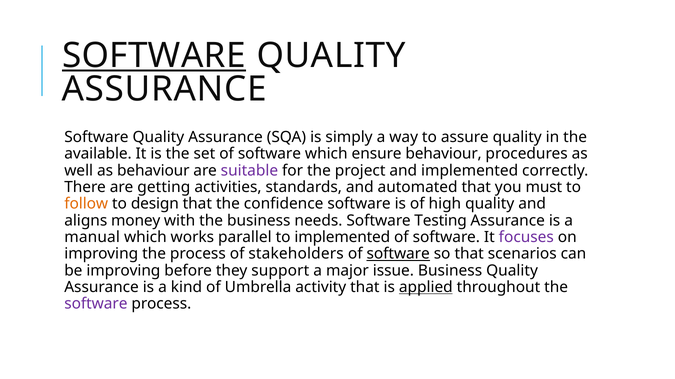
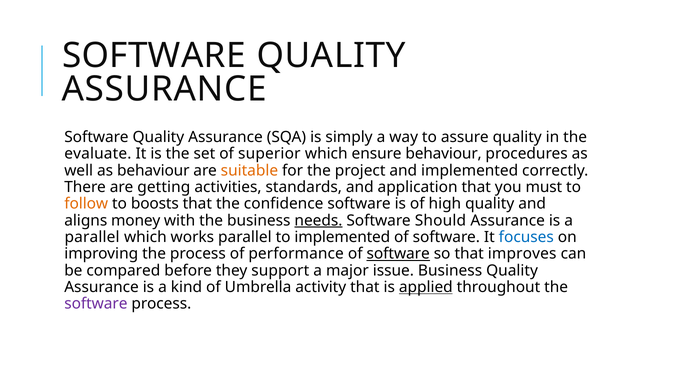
SOFTWARE at (154, 56) underline: present -> none
available: available -> evaluate
set of software: software -> superior
suitable colour: purple -> orange
automated: automated -> application
design: design -> boosts
needs underline: none -> present
Testing: Testing -> Should
manual at (92, 238): manual -> parallel
focuses colour: purple -> blue
stakeholders: stakeholders -> performance
scenarios: scenarios -> improves
be improving: improving -> compared
